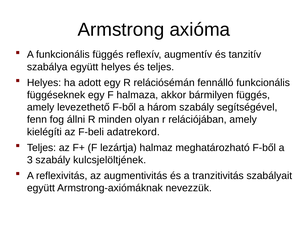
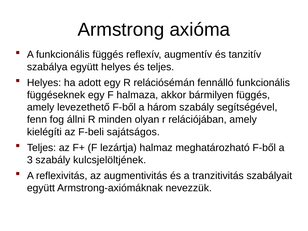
adatrekord: adatrekord -> sajátságos
